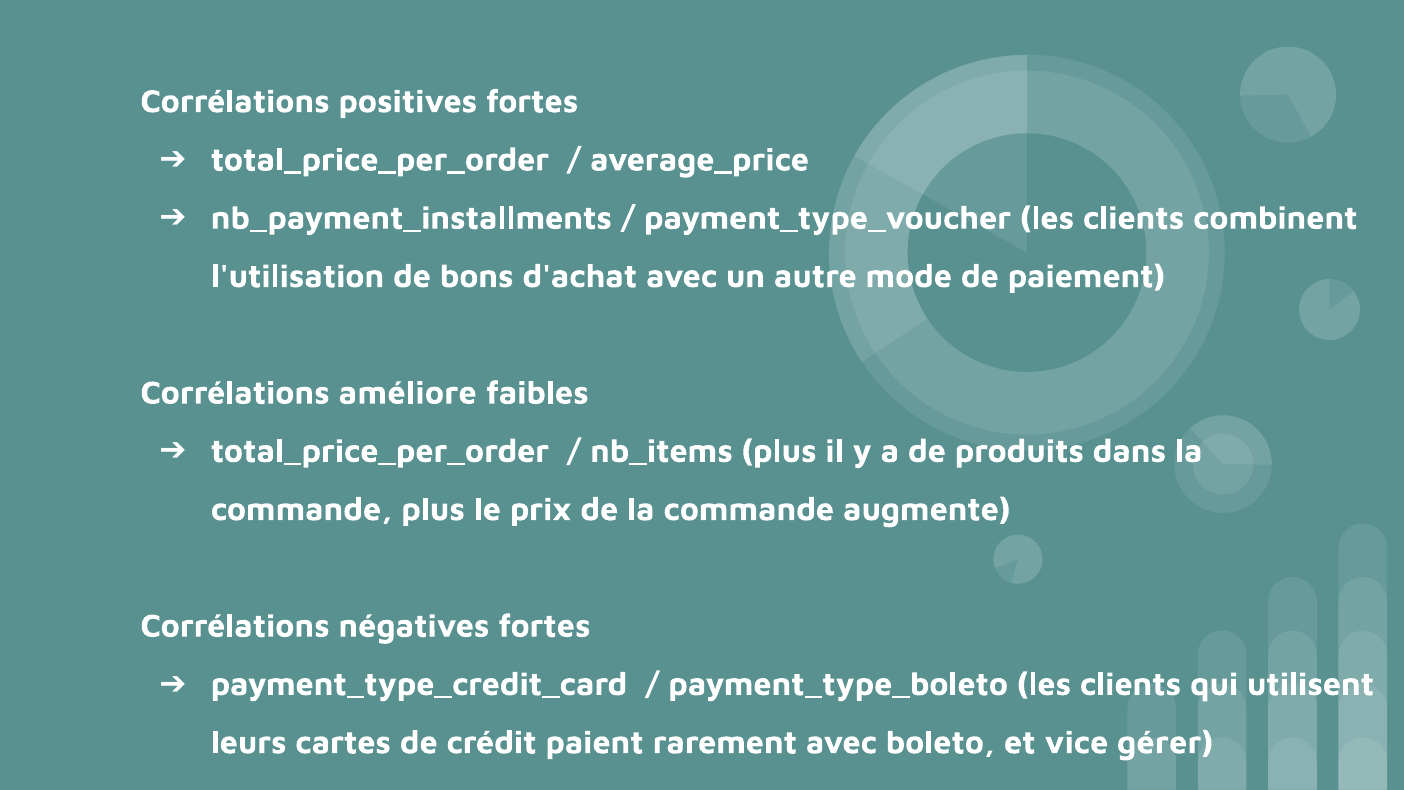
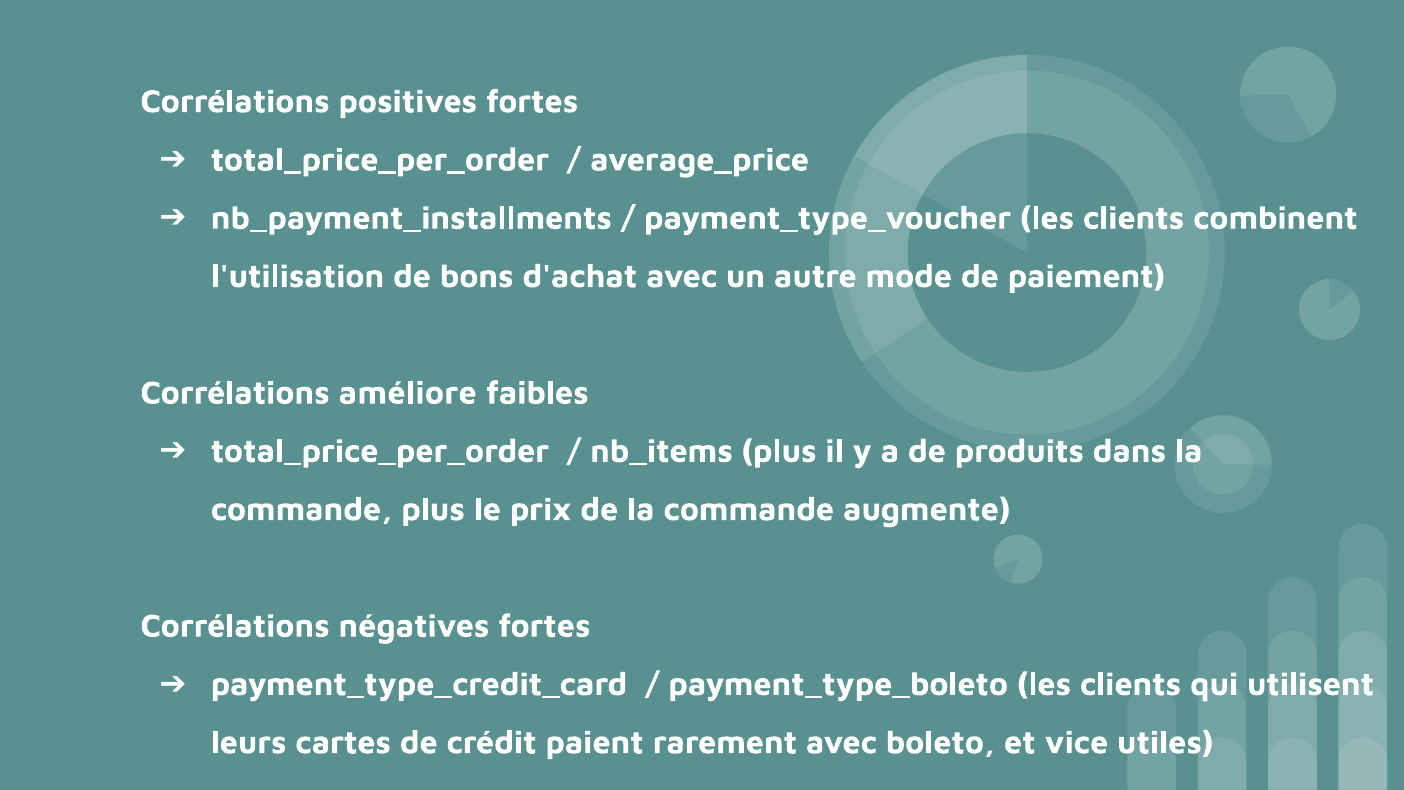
gérer: gérer -> utiles
